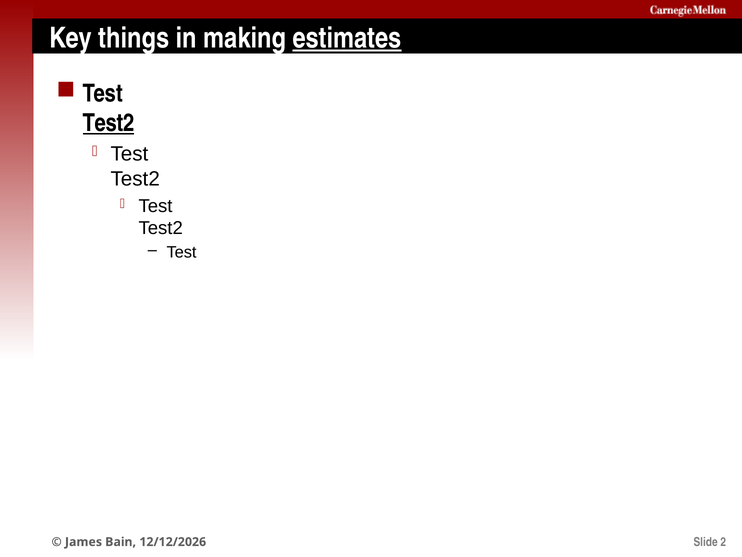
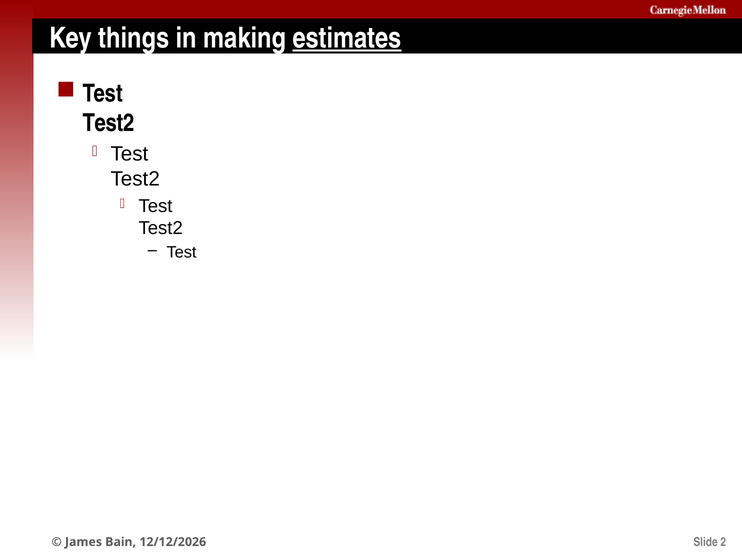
Test2 at (109, 123) underline: present -> none
